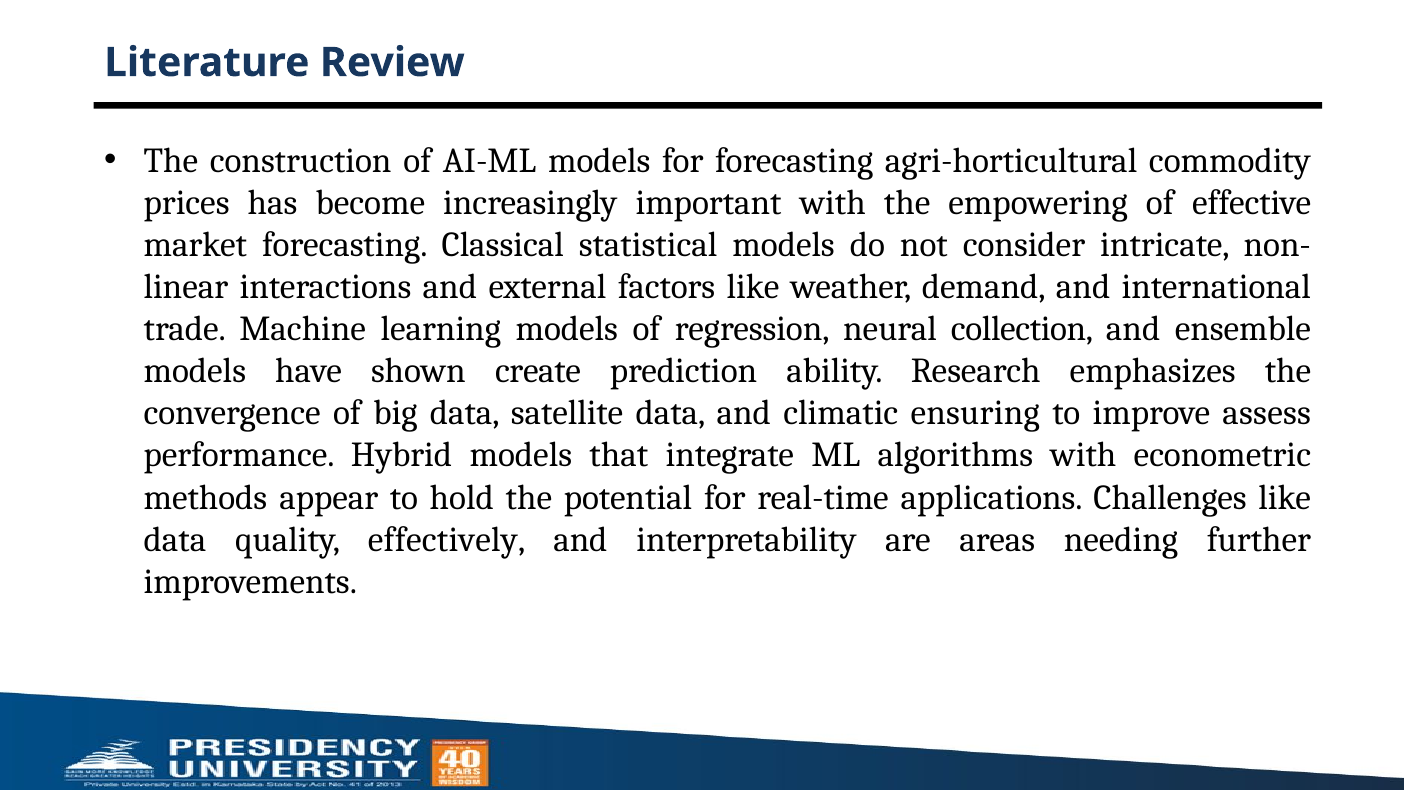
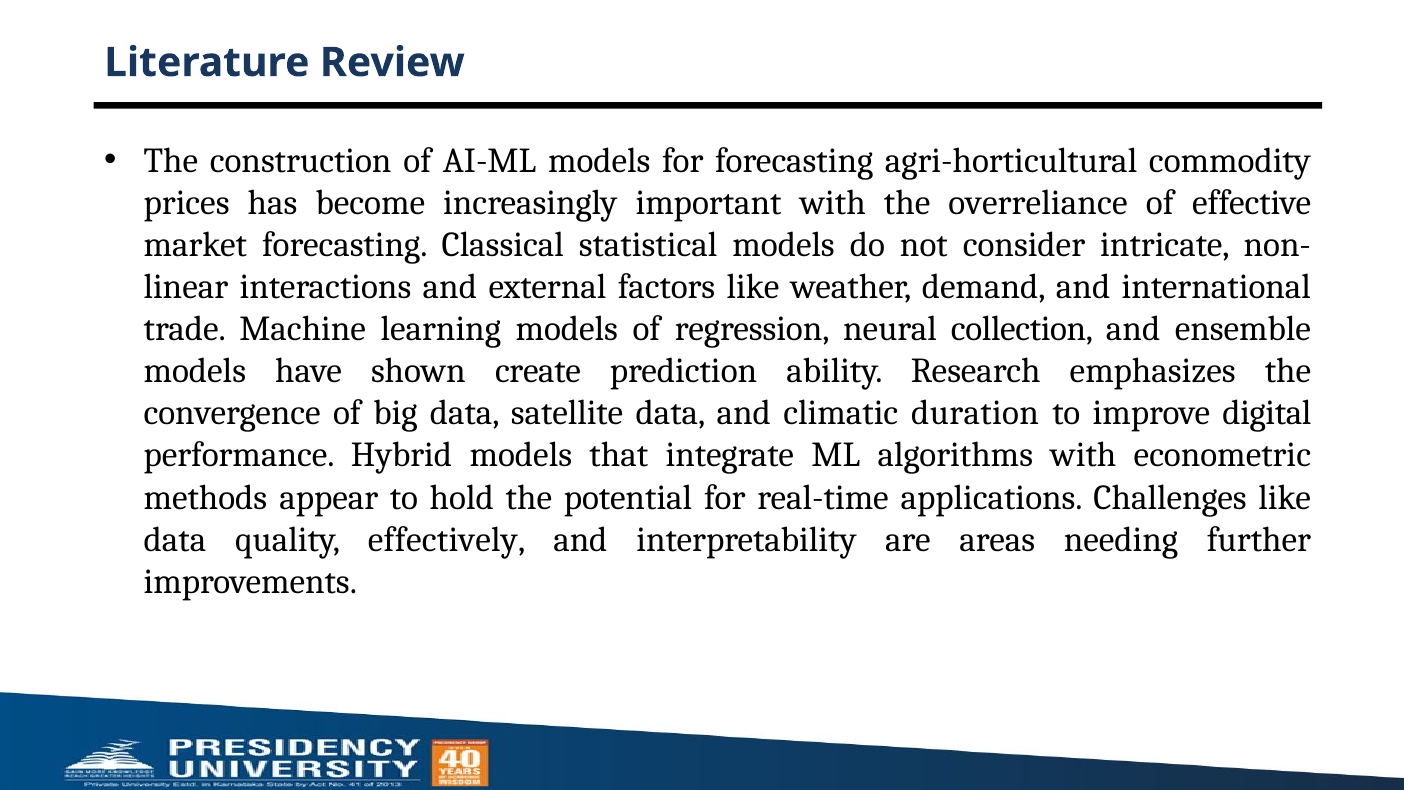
empowering: empowering -> overreliance
ensuring: ensuring -> duration
assess: assess -> digital
